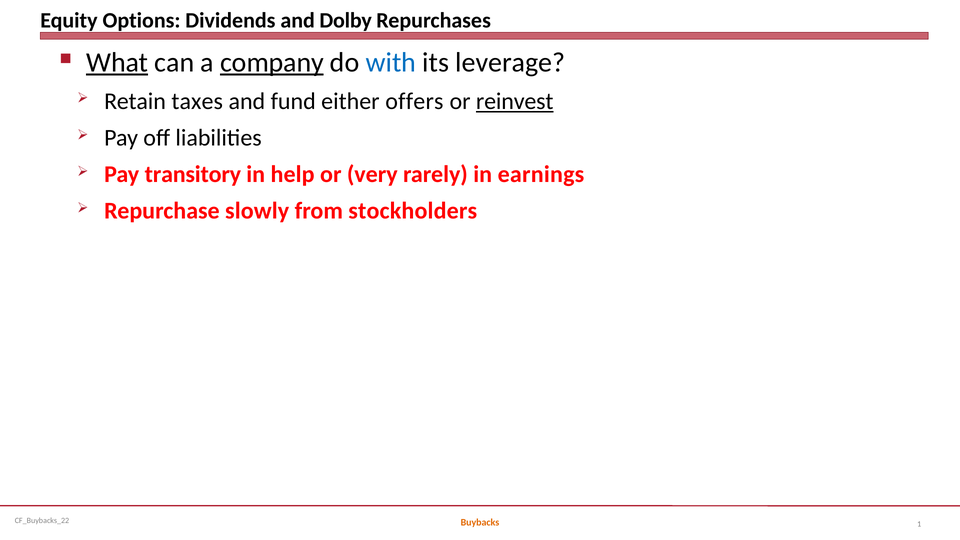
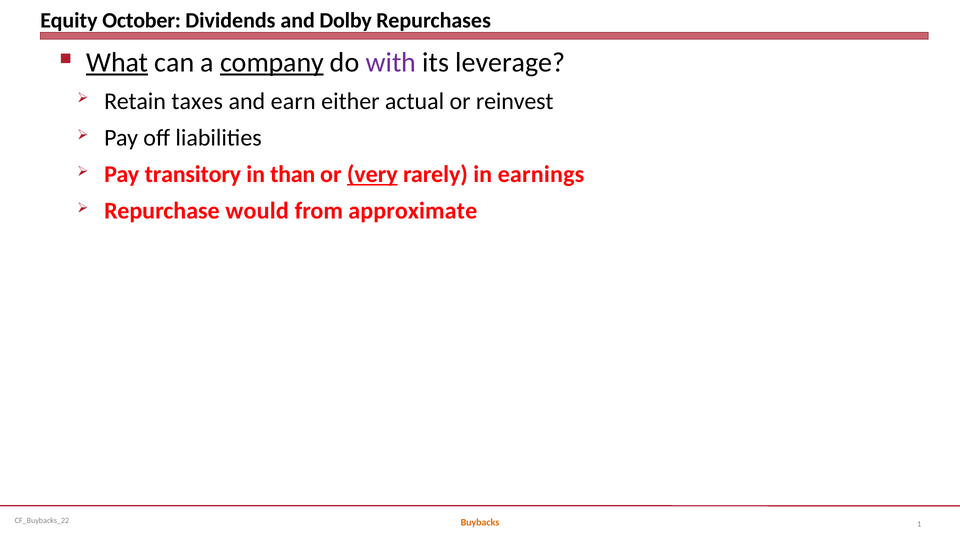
Options: Options -> October
with colour: blue -> purple
fund: fund -> earn
offers: offers -> actual
reinvest underline: present -> none
help: help -> than
very underline: none -> present
slowly: slowly -> would
stockholders: stockholders -> approximate
